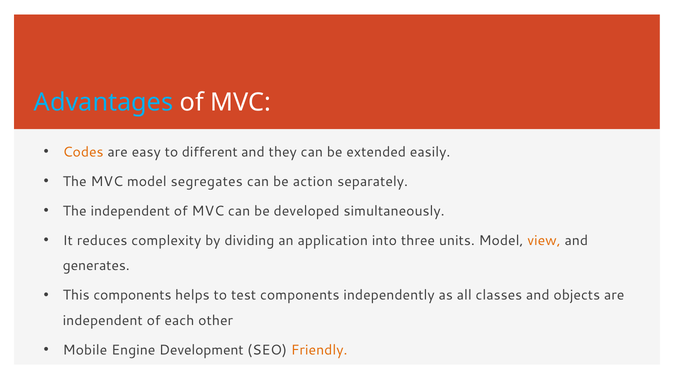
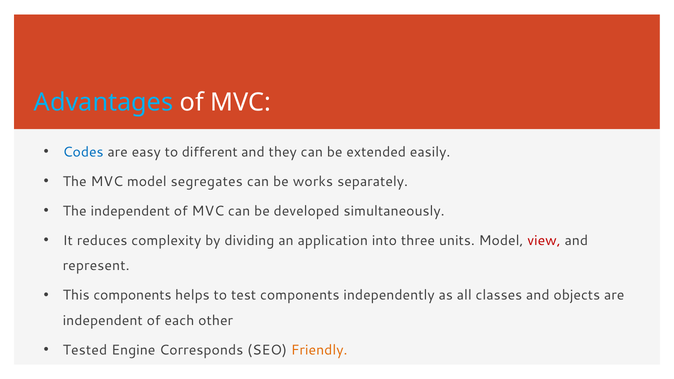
Codes colour: orange -> blue
action: action -> works
view colour: orange -> red
generates: generates -> represent
Mobile: Mobile -> Tested
Development: Development -> Corresponds
